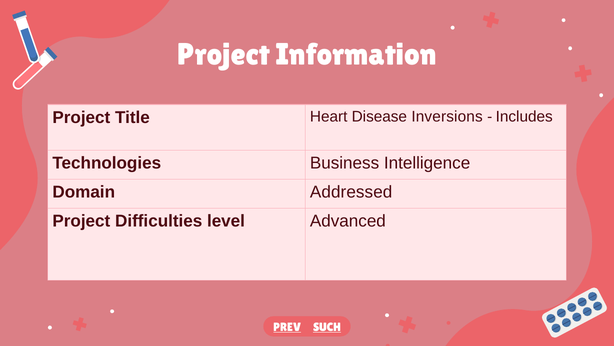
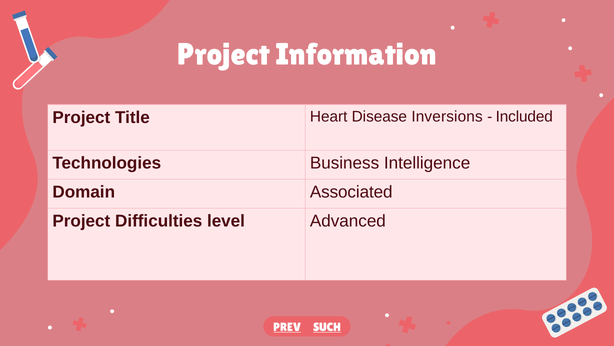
Includes: Includes -> Included
Addressed: Addressed -> Associated
